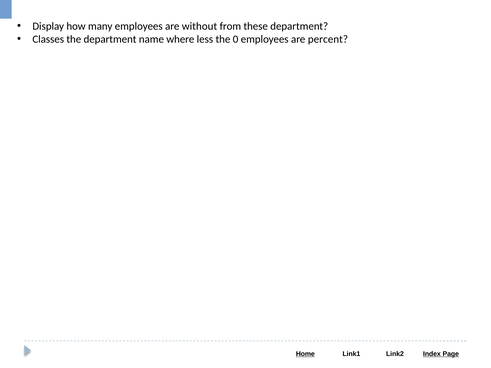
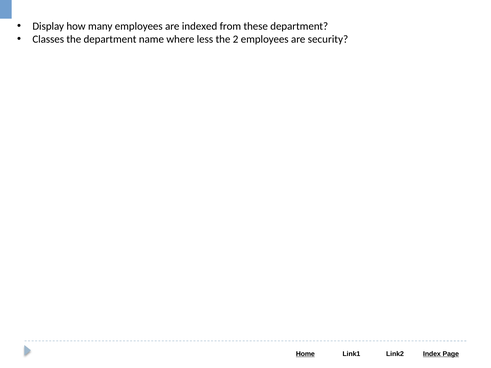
without: without -> indexed
0: 0 -> 2
percent: percent -> security
